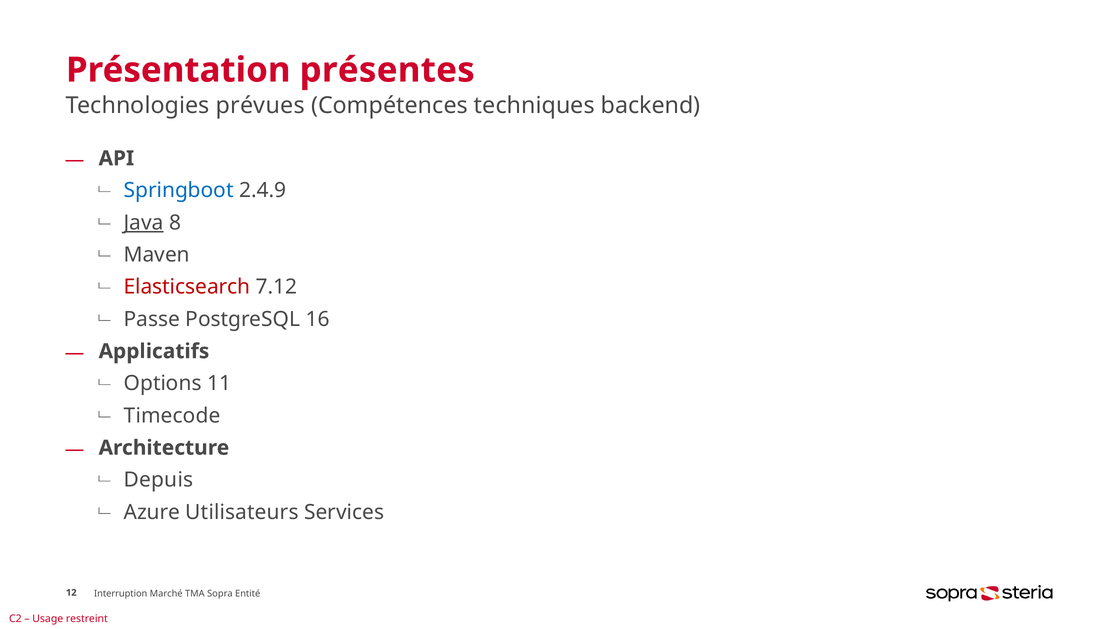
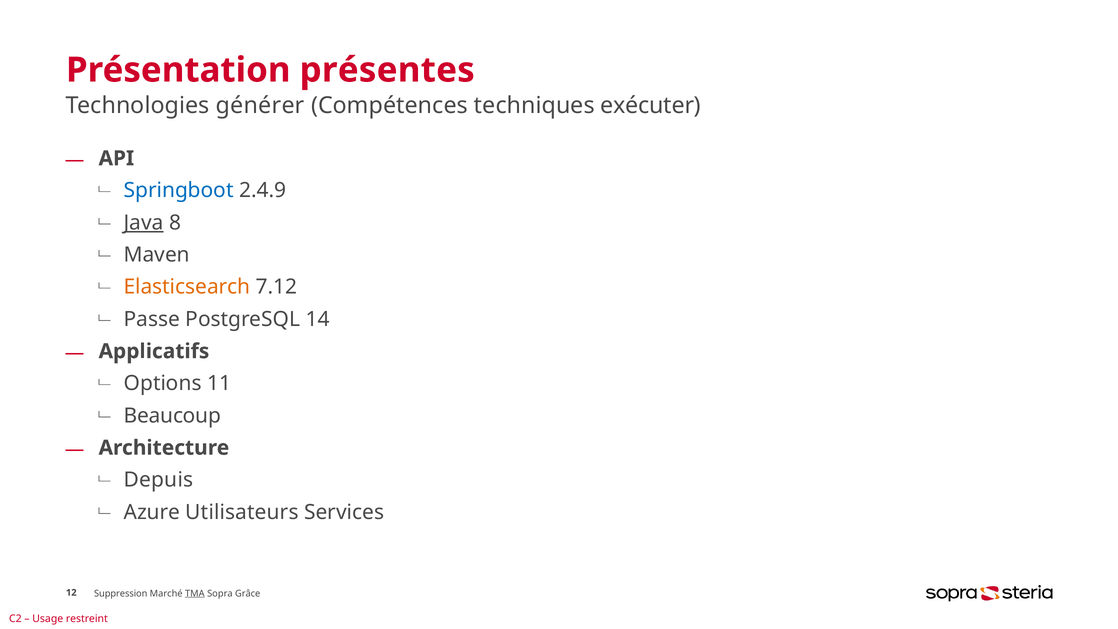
prévues: prévues -> générer
backend: backend -> exécuter
Elasticsearch colour: red -> orange
16: 16 -> 14
Timecode: Timecode -> Beaucoup
Interruption: Interruption -> Suppression
TMA underline: none -> present
Entité: Entité -> Grâce
